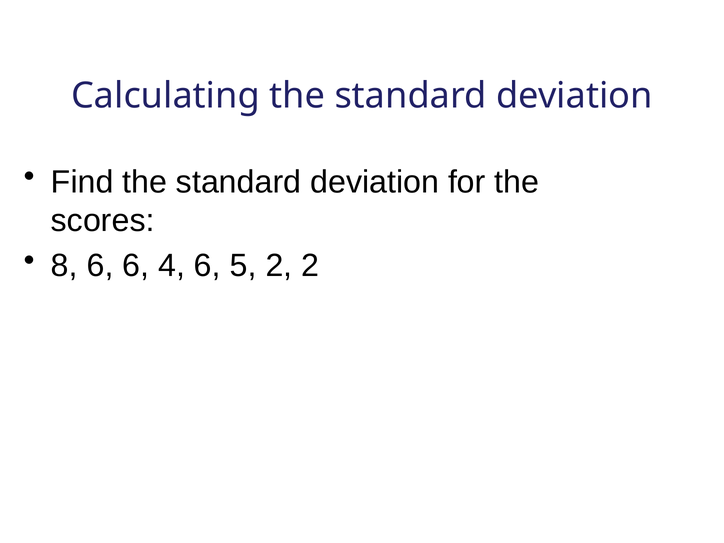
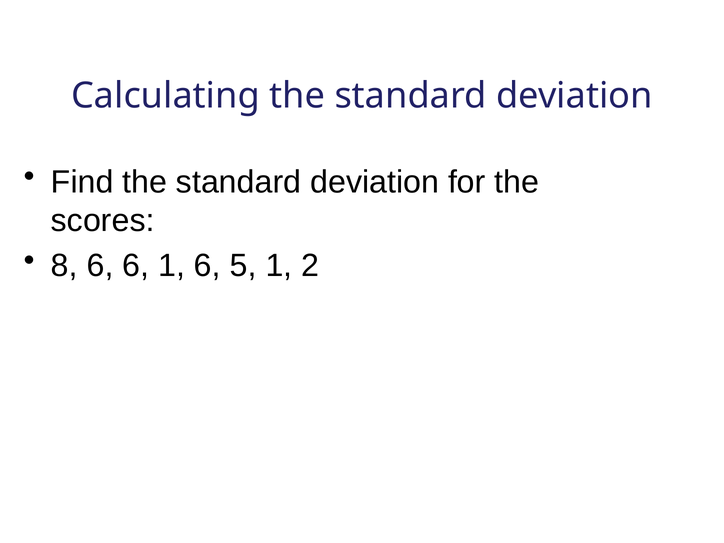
6 4: 4 -> 1
5 2: 2 -> 1
